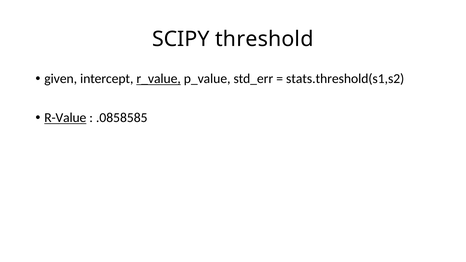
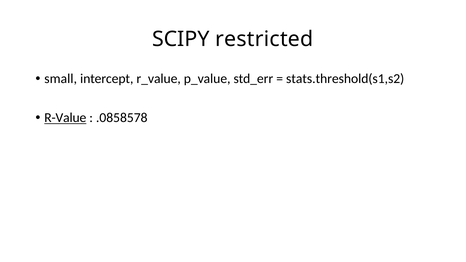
threshold: threshold -> restricted
given: given -> small
r_value underline: present -> none
.0858585: .0858585 -> .0858578
